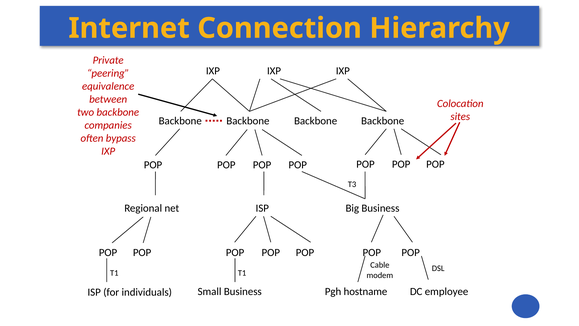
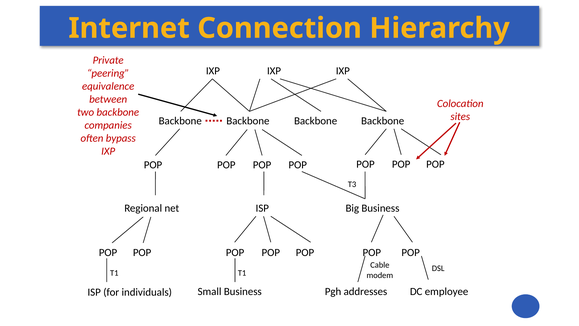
hostname: hostname -> addresses
